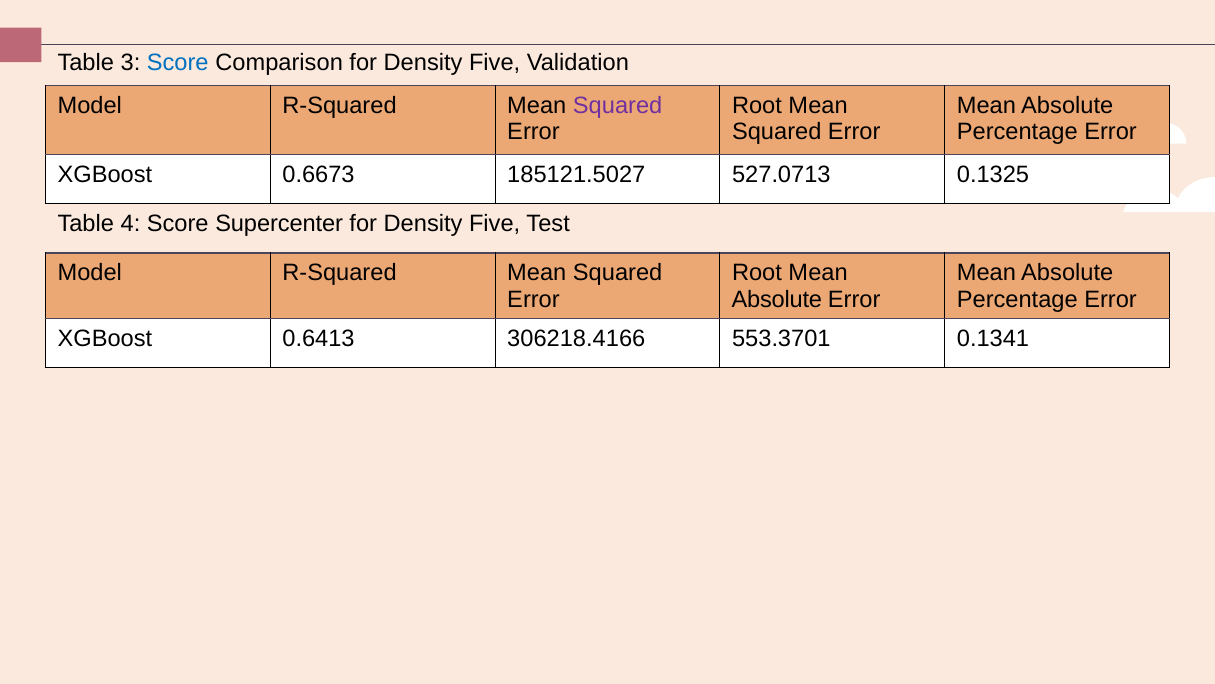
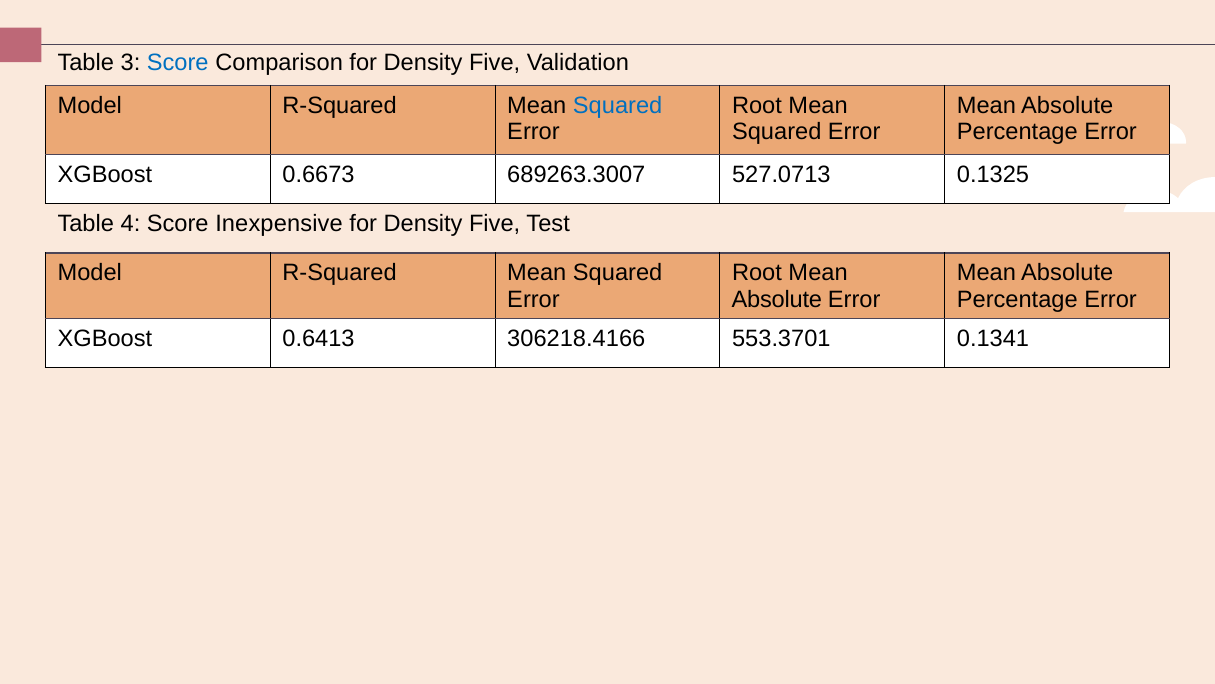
Squared at (618, 105) colour: purple -> blue
185121.5027: 185121.5027 -> 689263.3007
Supercenter: Supercenter -> Inexpensive
